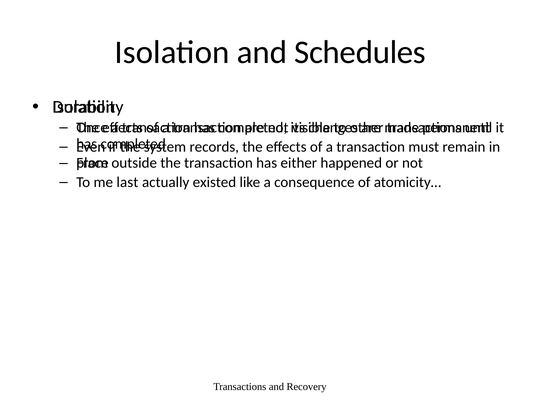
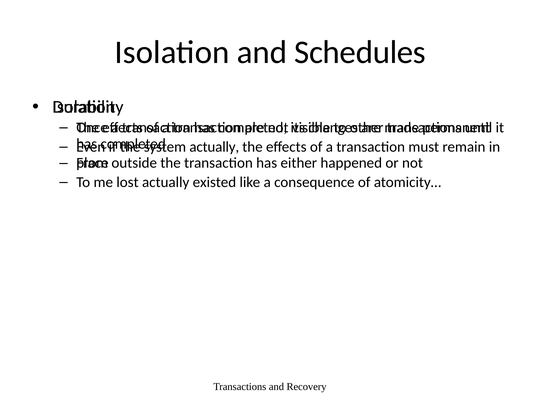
records at (214, 147): records -> actually
last: last -> lost
